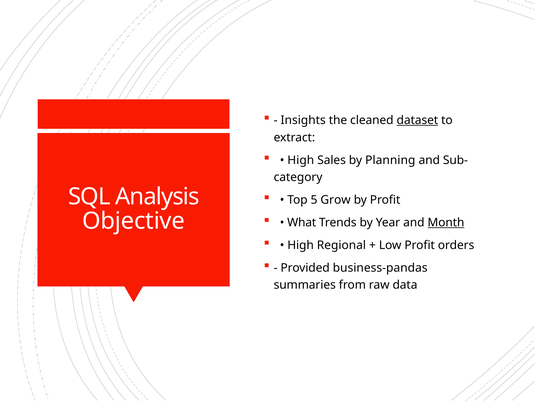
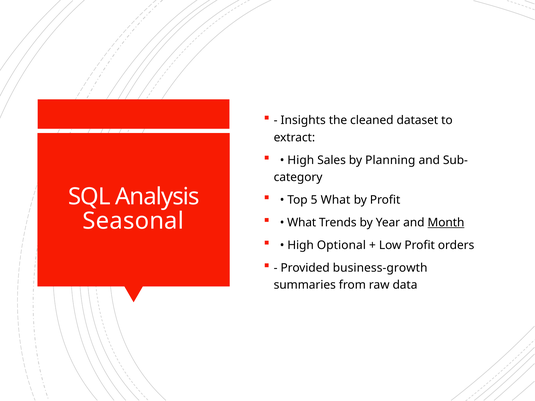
dataset underline: present -> none
5 Grow: Grow -> What
Objective: Objective -> Seasonal
Regional: Regional -> Optional
business-pandas: business-pandas -> business-growth
